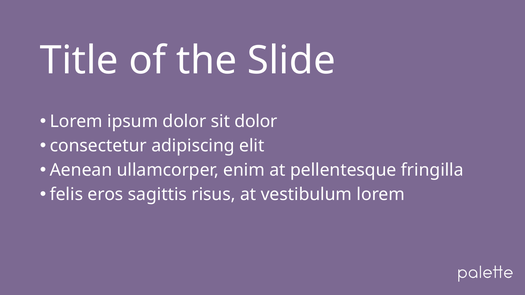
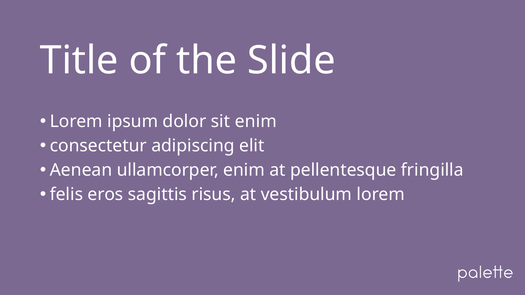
sit dolor: dolor -> enim
